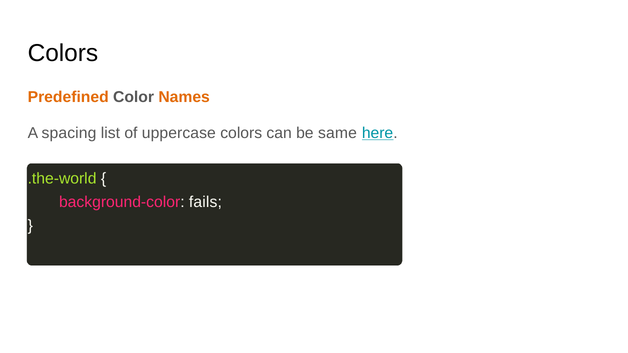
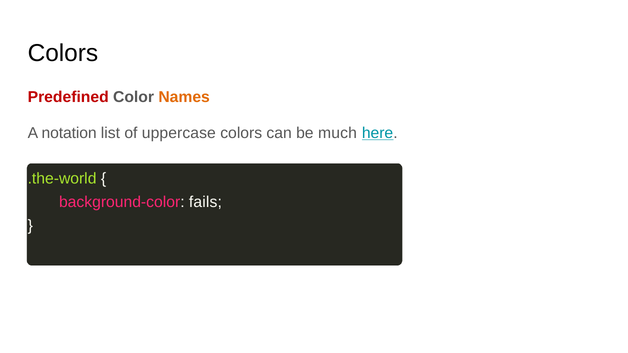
Predeﬁned colour: orange -> red
spacing: spacing -> notation
same: same -> much
